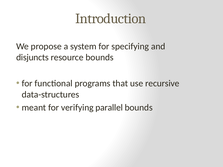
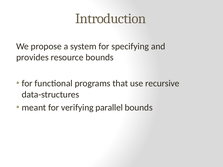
disjuncts: disjuncts -> provides
